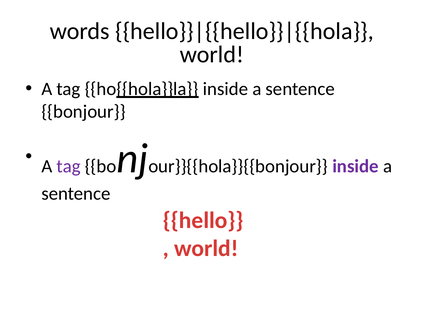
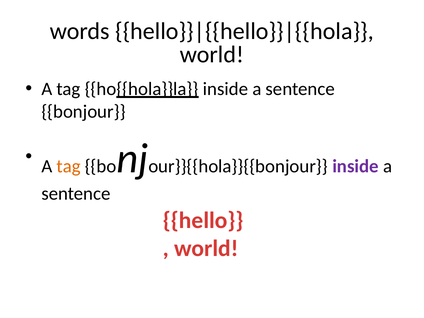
tag at (69, 166) colour: purple -> orange
